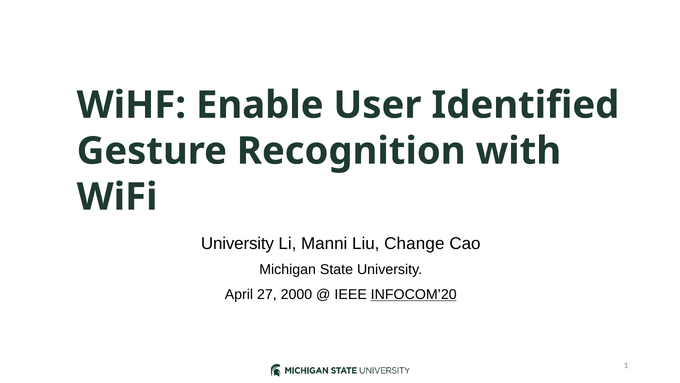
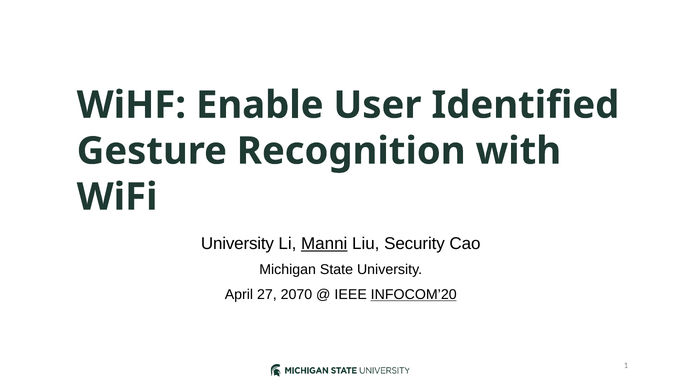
Manni underline: none -> present
Change: Change -> Security
2000: 2000 -> 2070
